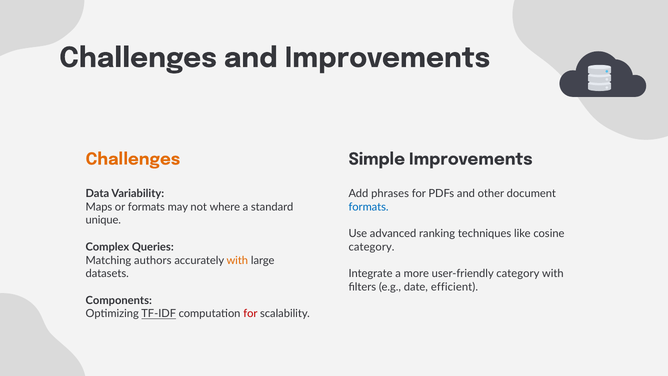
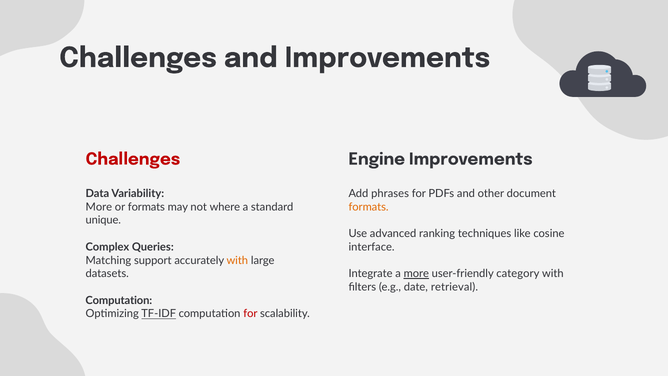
Challenges at (133, 159) colour: orange -> red
Simple: Simple -> Engine
Maps at (99, 207): Maps -> More
formats at (369, 207) colour: blue -> orange
category at (372, 247): category -> interface
authors: authors -> support
more at (416, 274) underline: none -> present
efficient: efficient -> retrieval
Components at (119, 300): Components -> Computation
